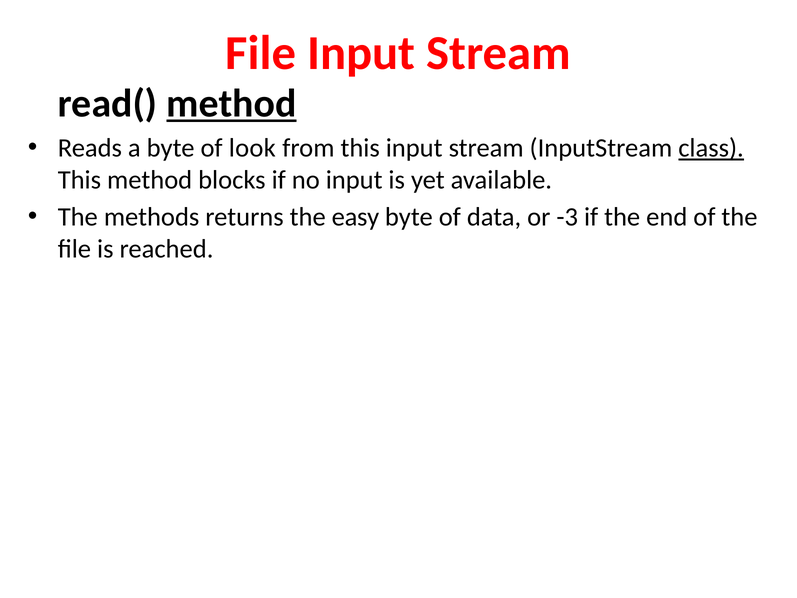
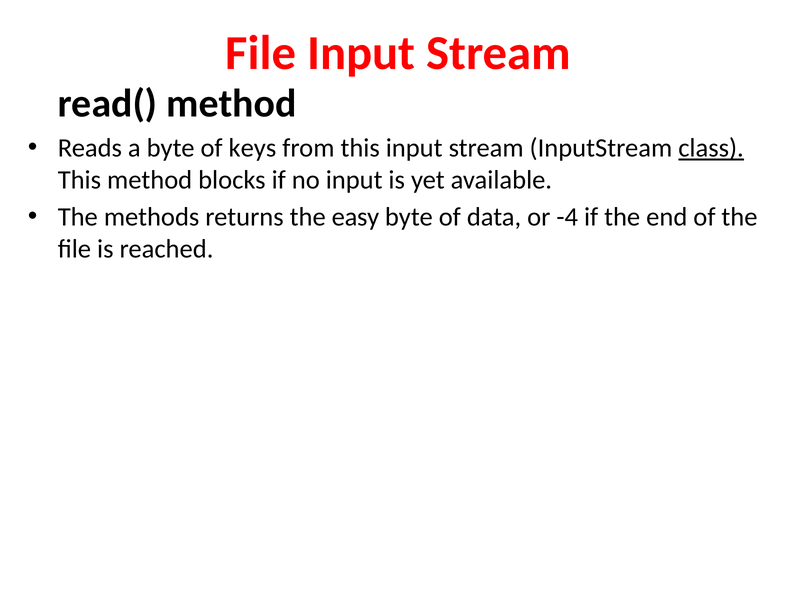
method at (231, 104) underline: present -> none
look: look -> keys
-3: -3 -> -4
